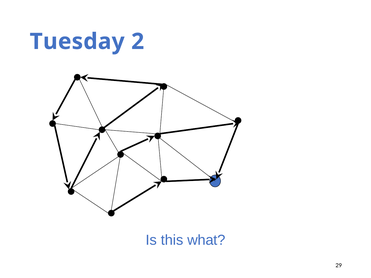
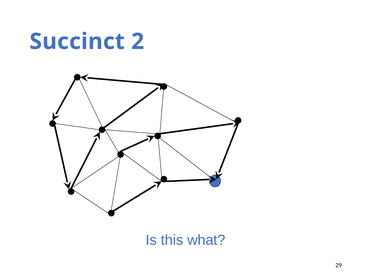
Tuesday: Tuesday -> Succinct
